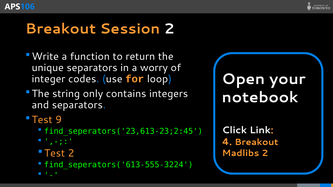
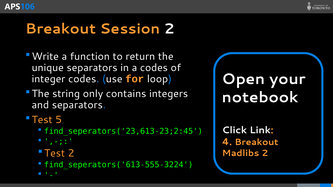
a worry: worry -> codes
9: 9 -> 5
